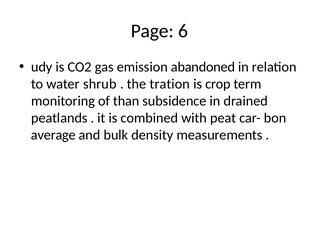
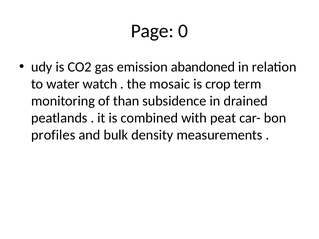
6: 6 -> 0
shrub: shrub -> watch
tration: tration -> mosaic
average: average -> profiles
